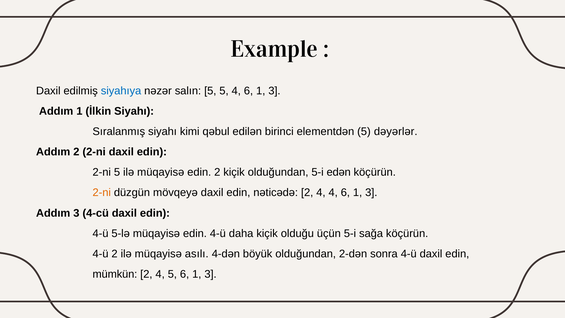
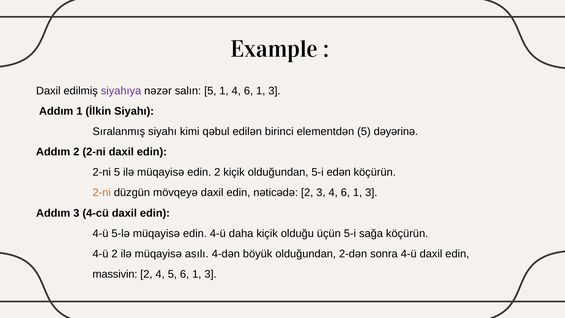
siyahıya colour: blue -> purple
5 5: 5 -> 1
dəyərlər: dəyərlər -> dəyərinə
nəticədə 2 4: 4 -> 3
mümkün: mümkün -> massivin
